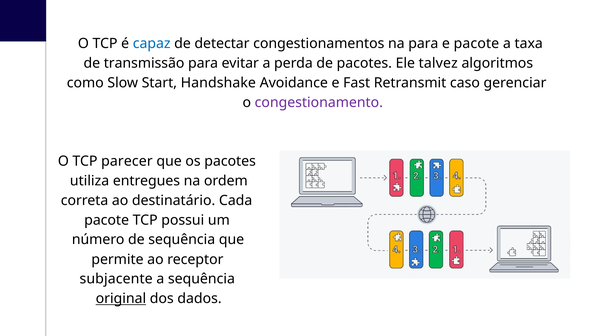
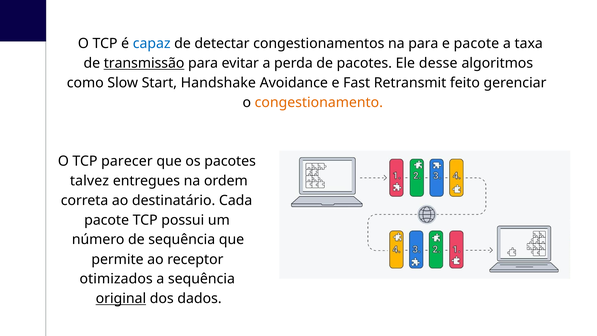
transmissão underline: none -> present
talvez: talvez -> desse
caso: caso -> feito
congestionamento colour: purple -> orange
utiliza: utiliza -> talvez
subjacente: subjacente -> otimizados
